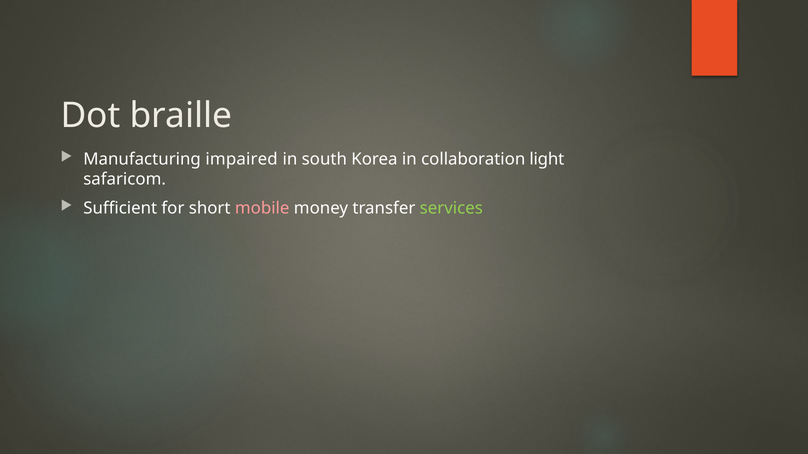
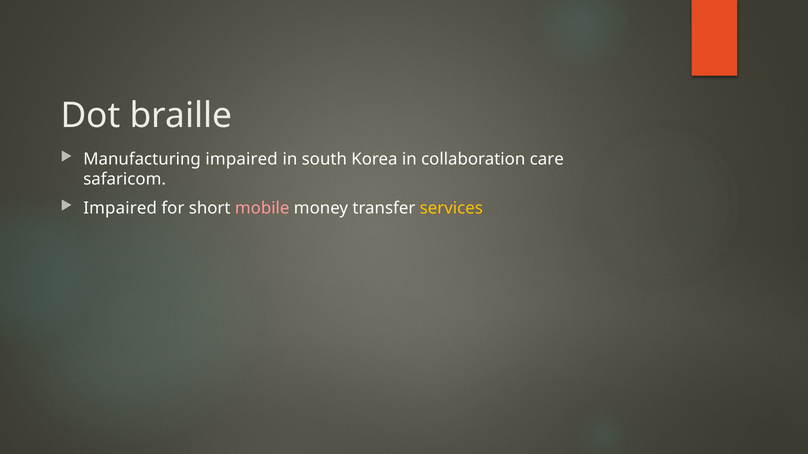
light: light -> care
Sufficient at (120, 208): Sufficient -> Impaired
services colour: light green -> yellow
